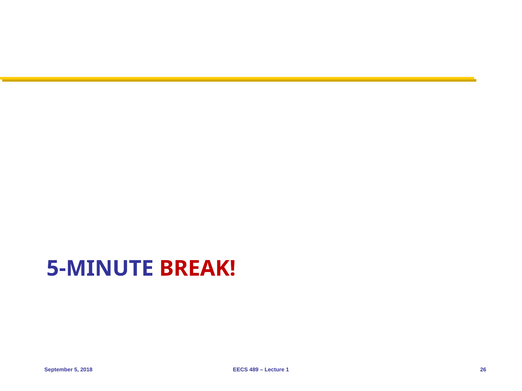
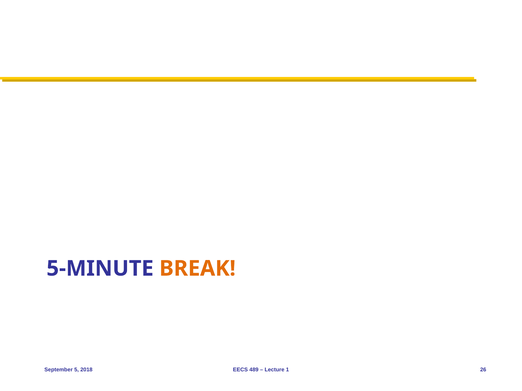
BREAK colour: red -> orange
